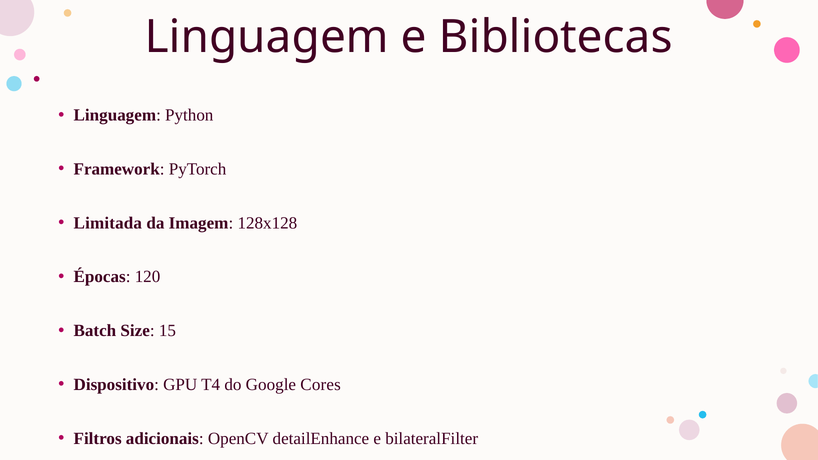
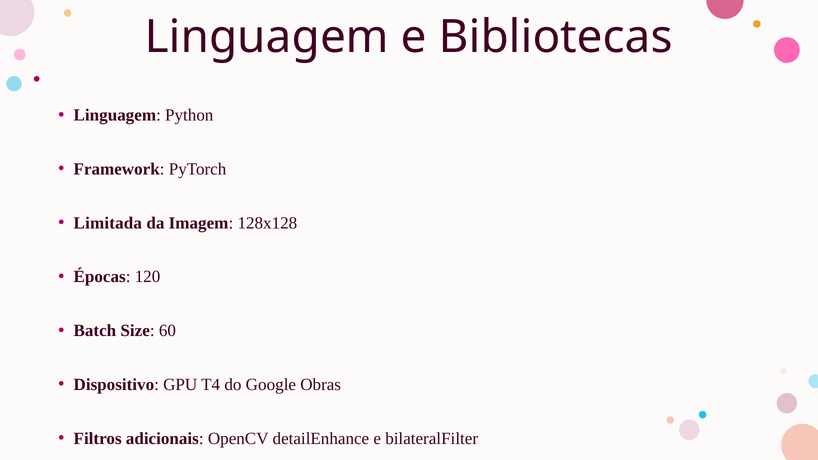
15: 15 -> 60
Cores: Cores -> Obras
